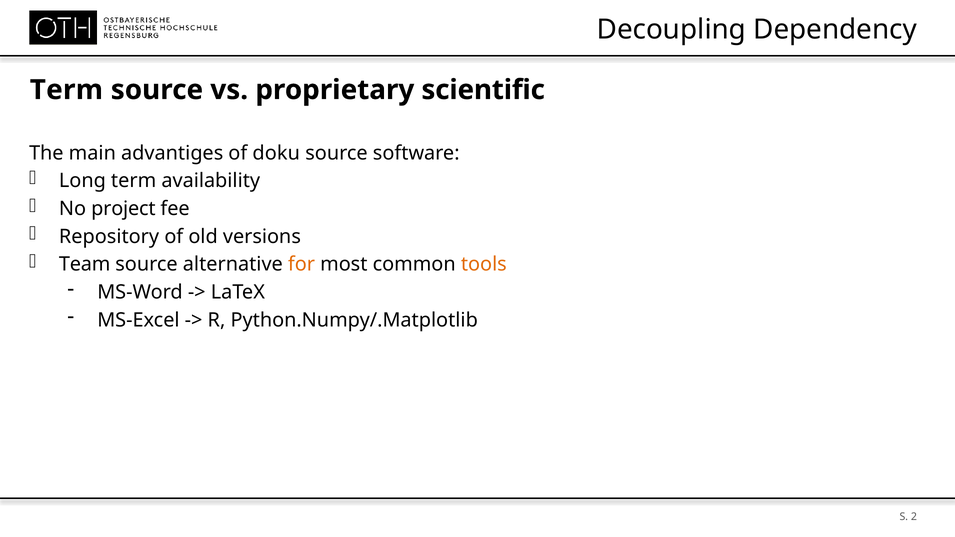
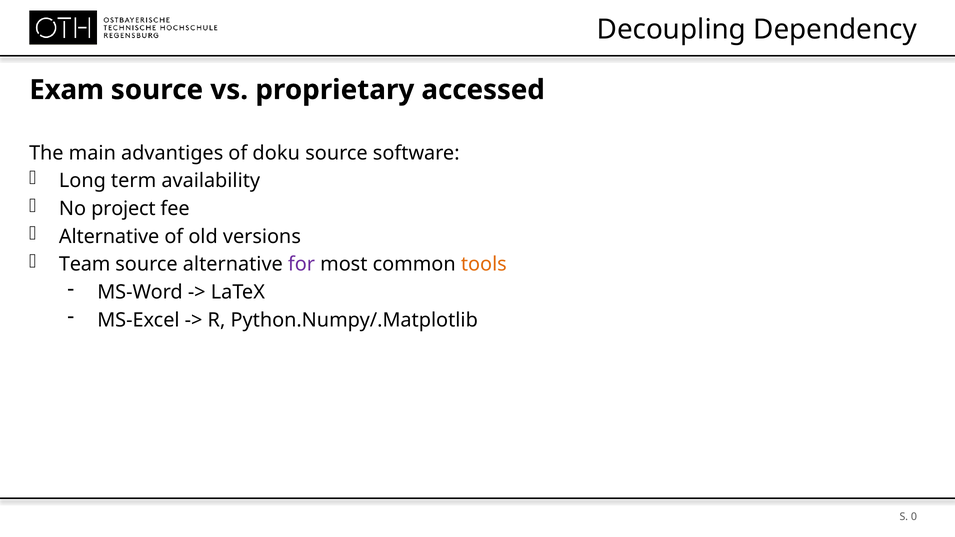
Term at (66, 90): Term -> Exam
scientific: scientific -> accessed
Repository at (109, 237): Repository -> Alternative
for colour: orange -> purple
2: 2 -> 0
